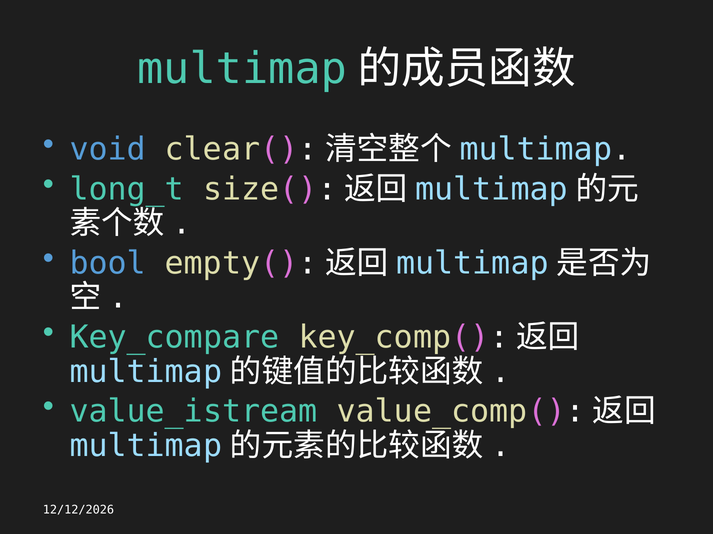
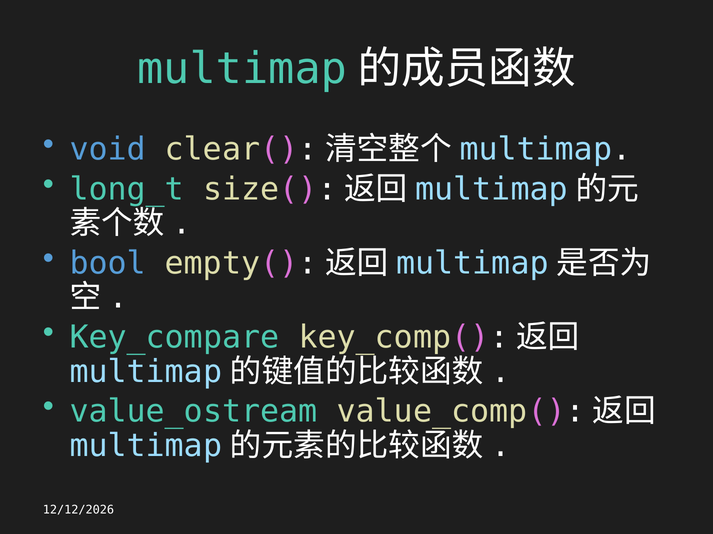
value_istream: value_istream -> value_ostream
